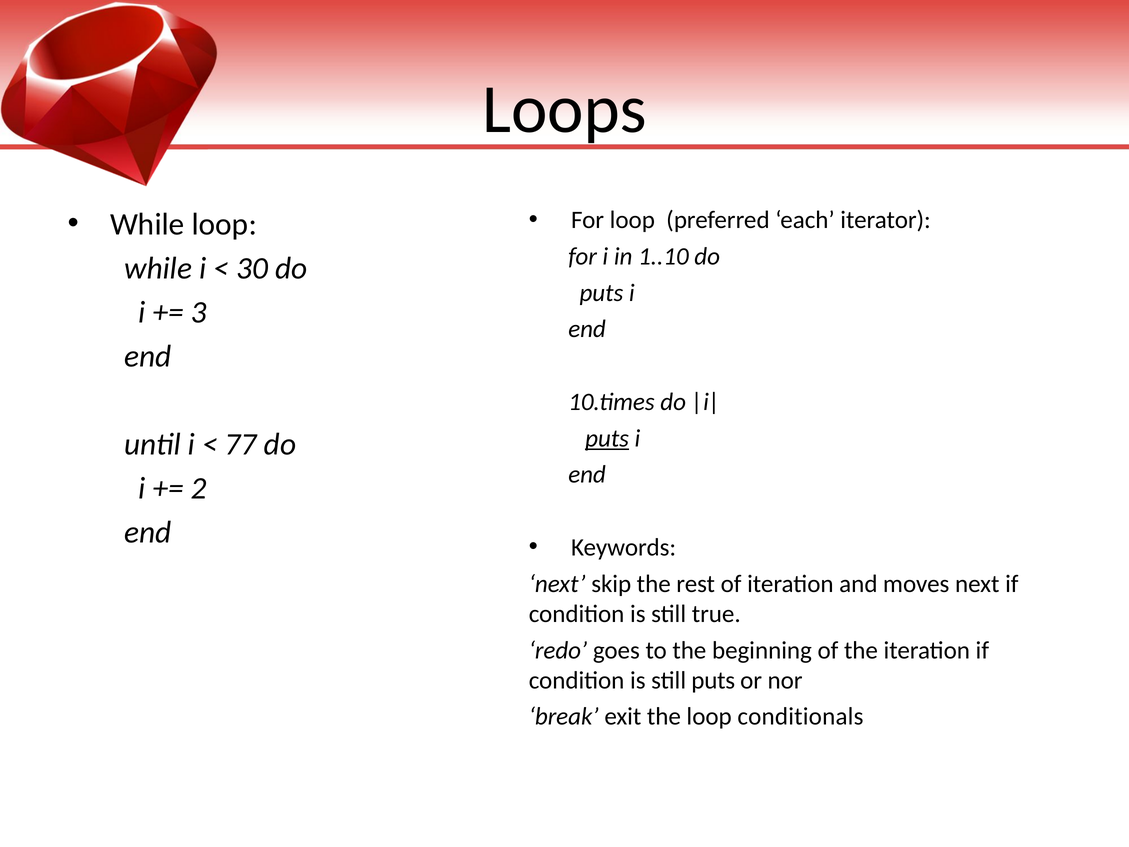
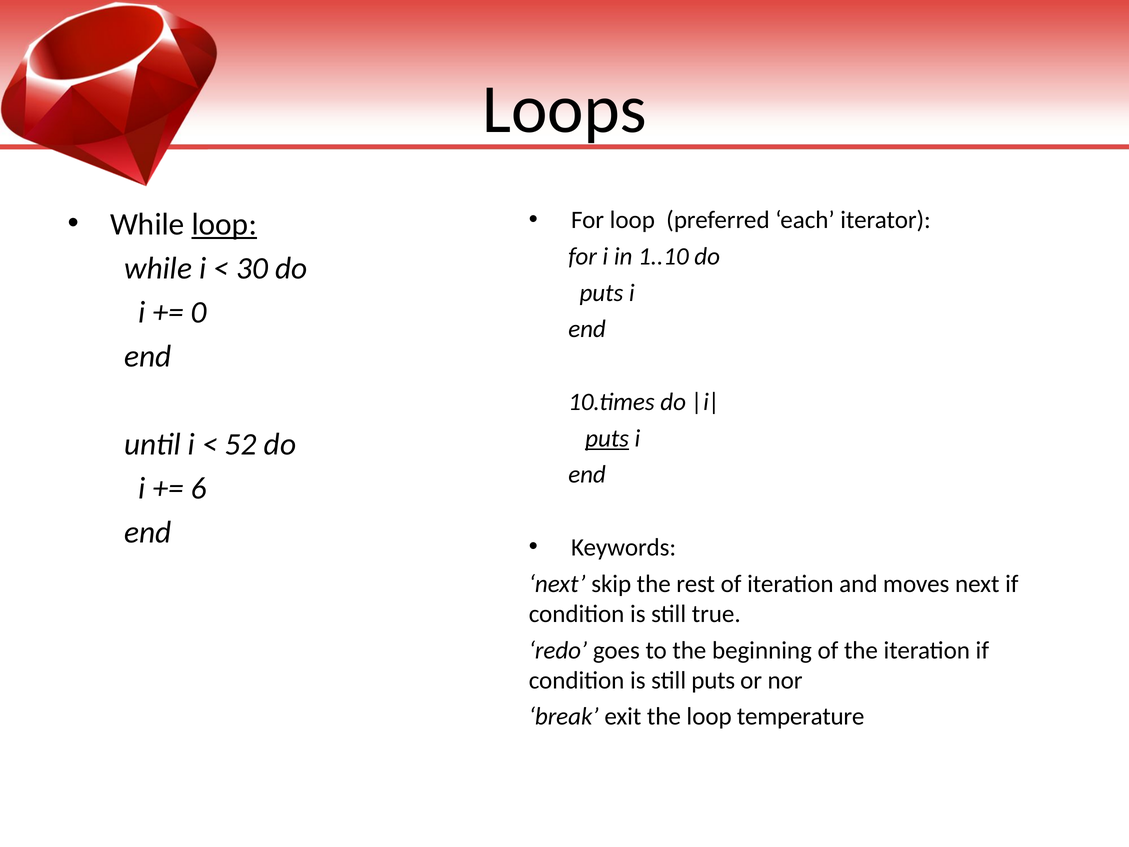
loop at (224, 224) underline: none -> present
3: 3 -> 0
77: 77 -> 52
2: 2 -> 6
conditionals: conditionals -> temperature
